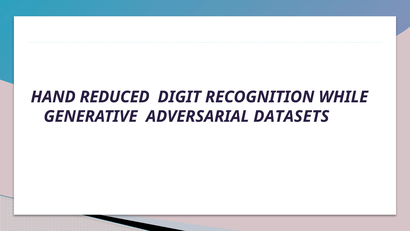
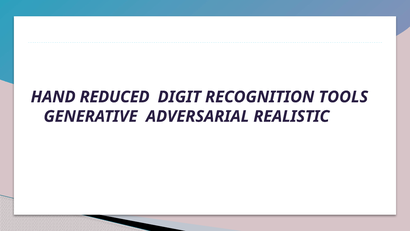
WHILE: WHILE -> TOOLS
DATASETS: DATASETS -> REALISTIC
